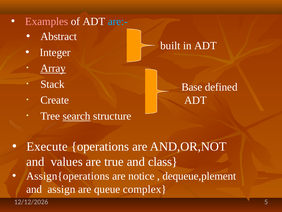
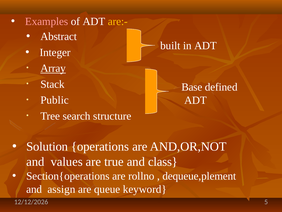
are:- colour: light blue -> yellow
Create: Create -> Public
search underline: present -> none
Execute: Execute -> Solution
Assign{operations: Assign{operations -> Section{operations
notice: notice -> rollno
complex: complex -> keyword
